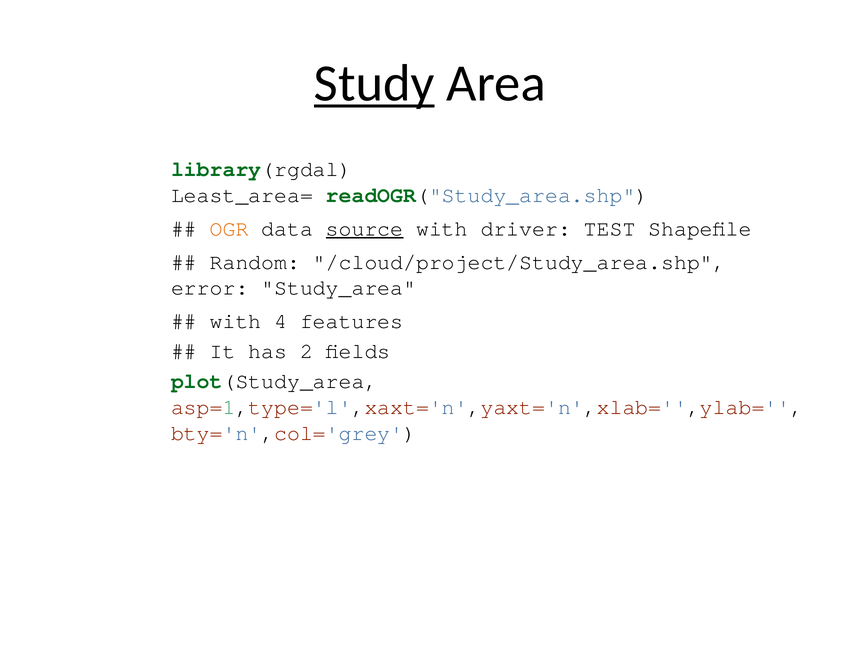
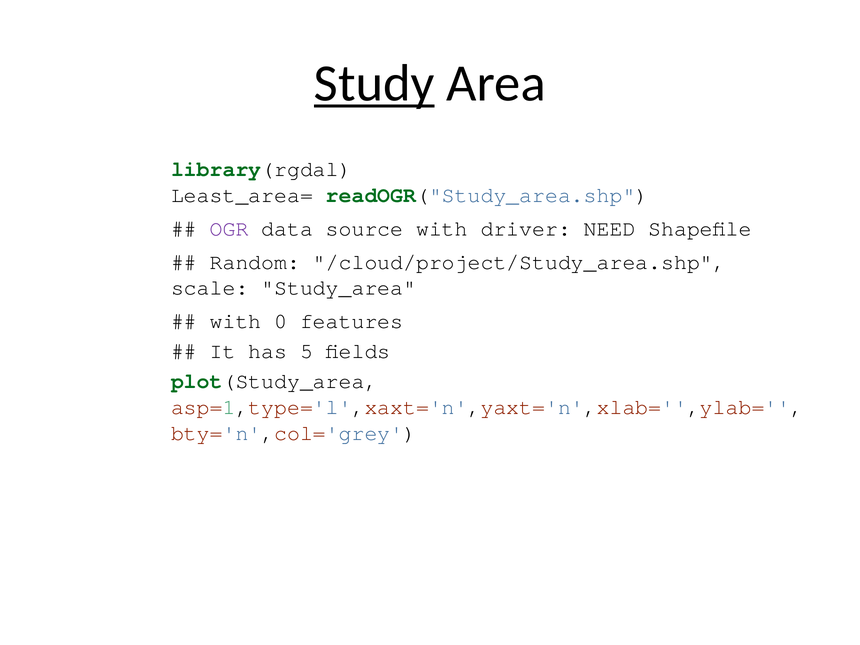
OGR colour: orange -> purple
source underline: present -> none
TEST: TEST -> NEED
error: error -> scale
4: 4 -> 0
2: 2 -> 5
